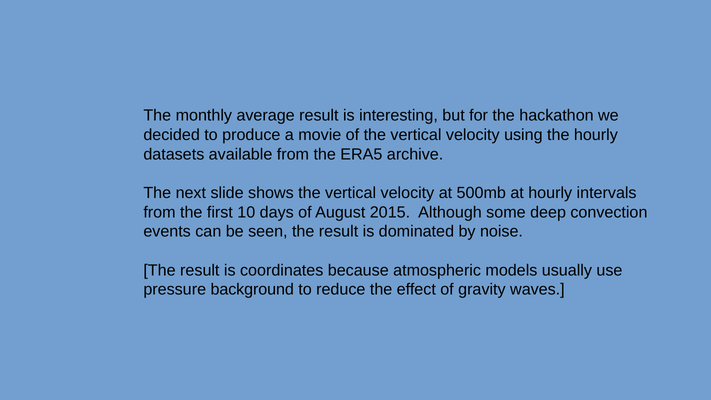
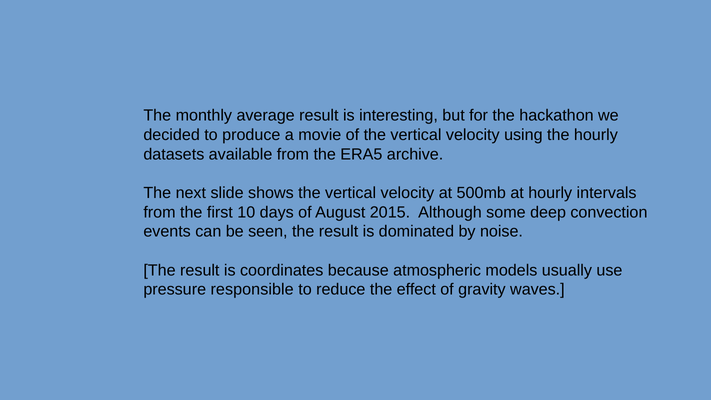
background: background -> responsible
